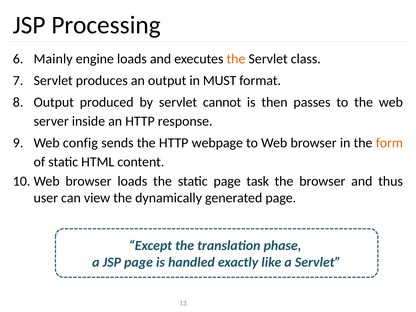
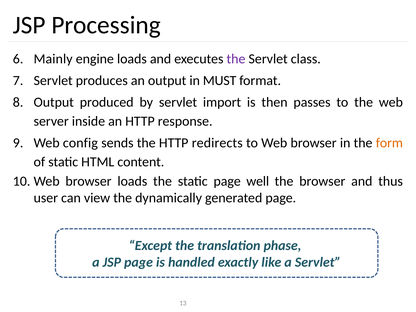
the at (236, 59) colour: orange -> purple
cannot: cannot -> import
webpage: webpage -> redirects
task: task -> well
